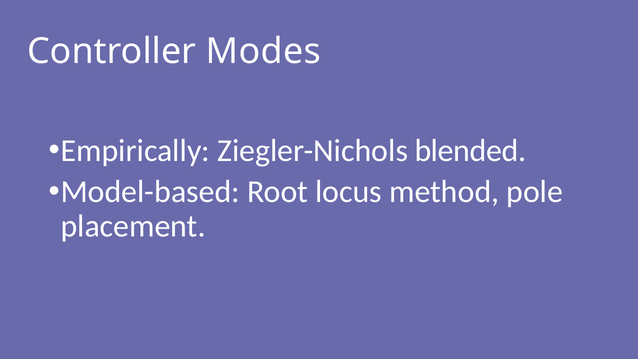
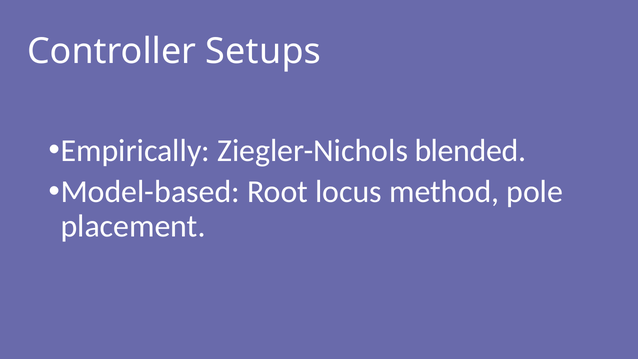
Modes: Modes -> Setups
